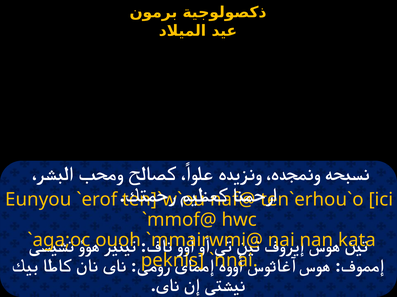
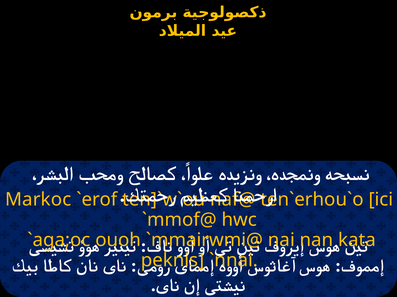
Eunyou: Eunyou -> Markoc
